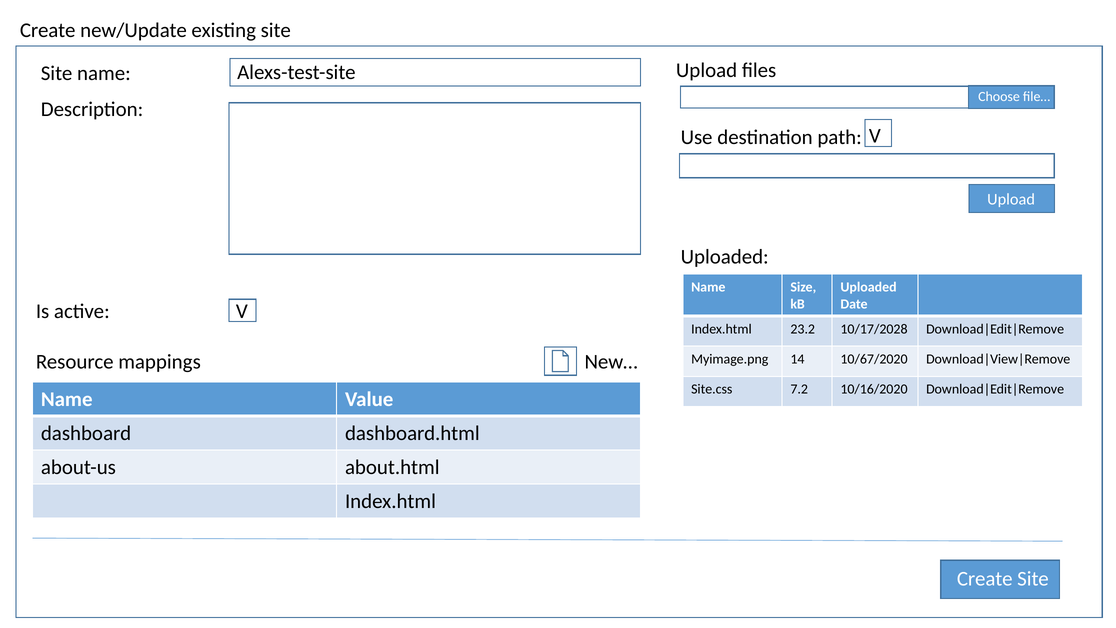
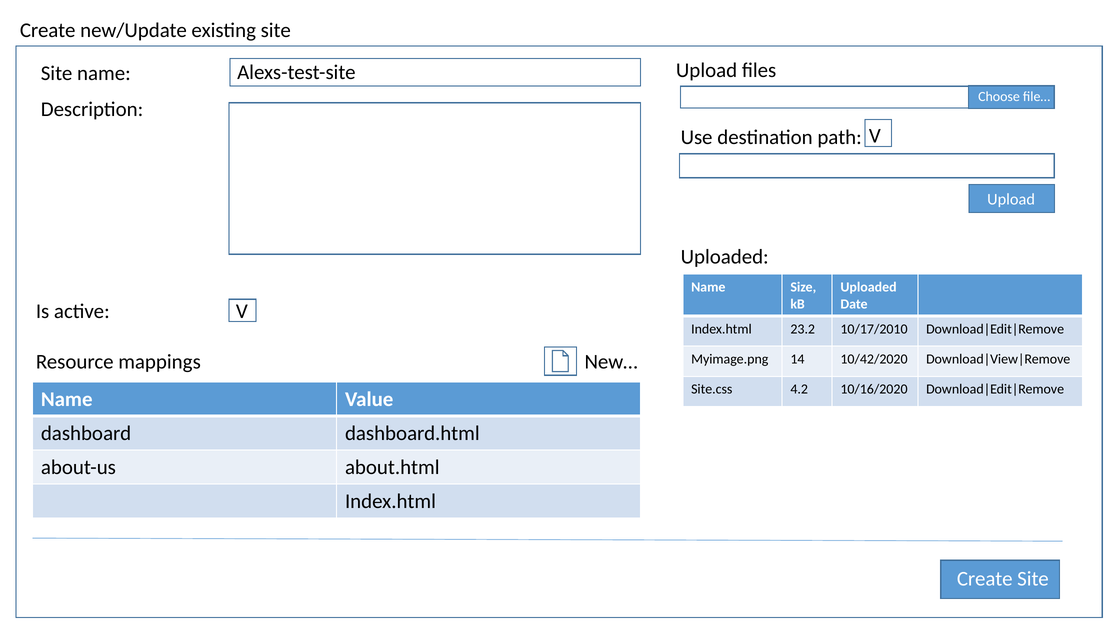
10/17/2028: 10/17/2028 -> 10/17/2010
10/67/2020: 10/67/2020 -> 10/42/2020
7.2: 7.2 -> 4.2
